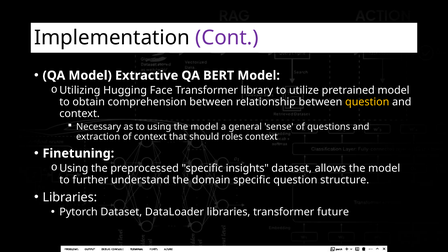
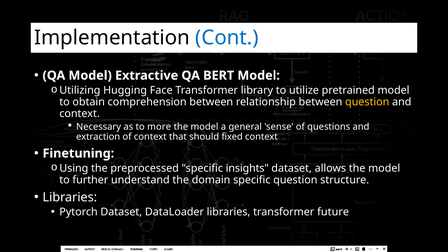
Cont colour: purple -> blue
to using: using -> more
roles: roles -> fixed
